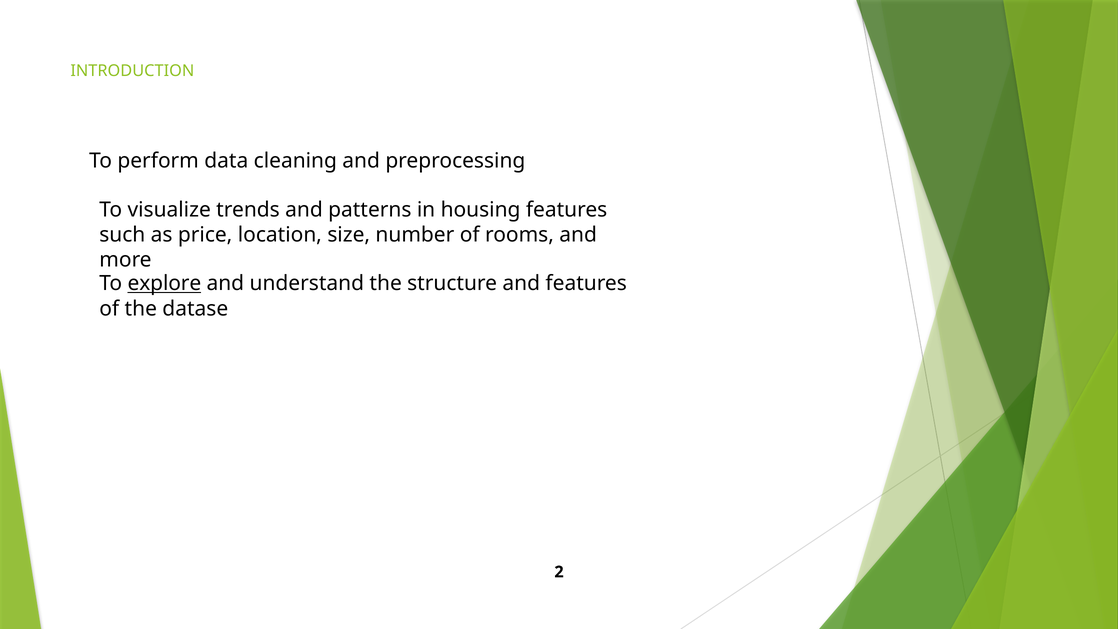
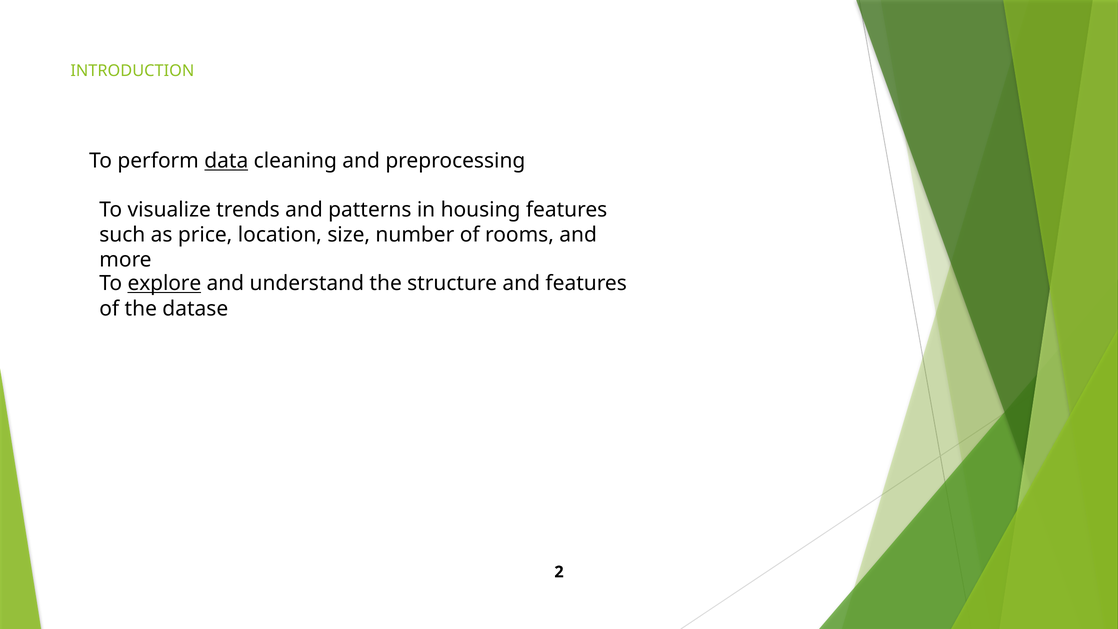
data underline: none -> present
